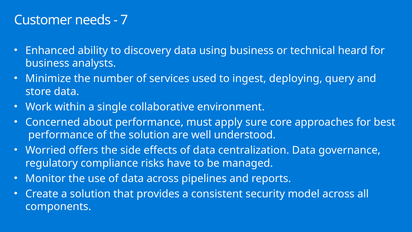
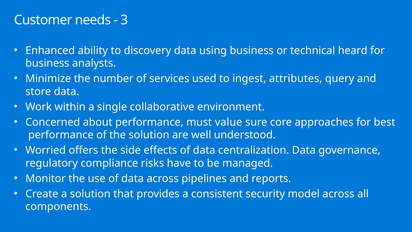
7: 7 -> 3
deploying: deploying -> attributes
apply: apply -> value
